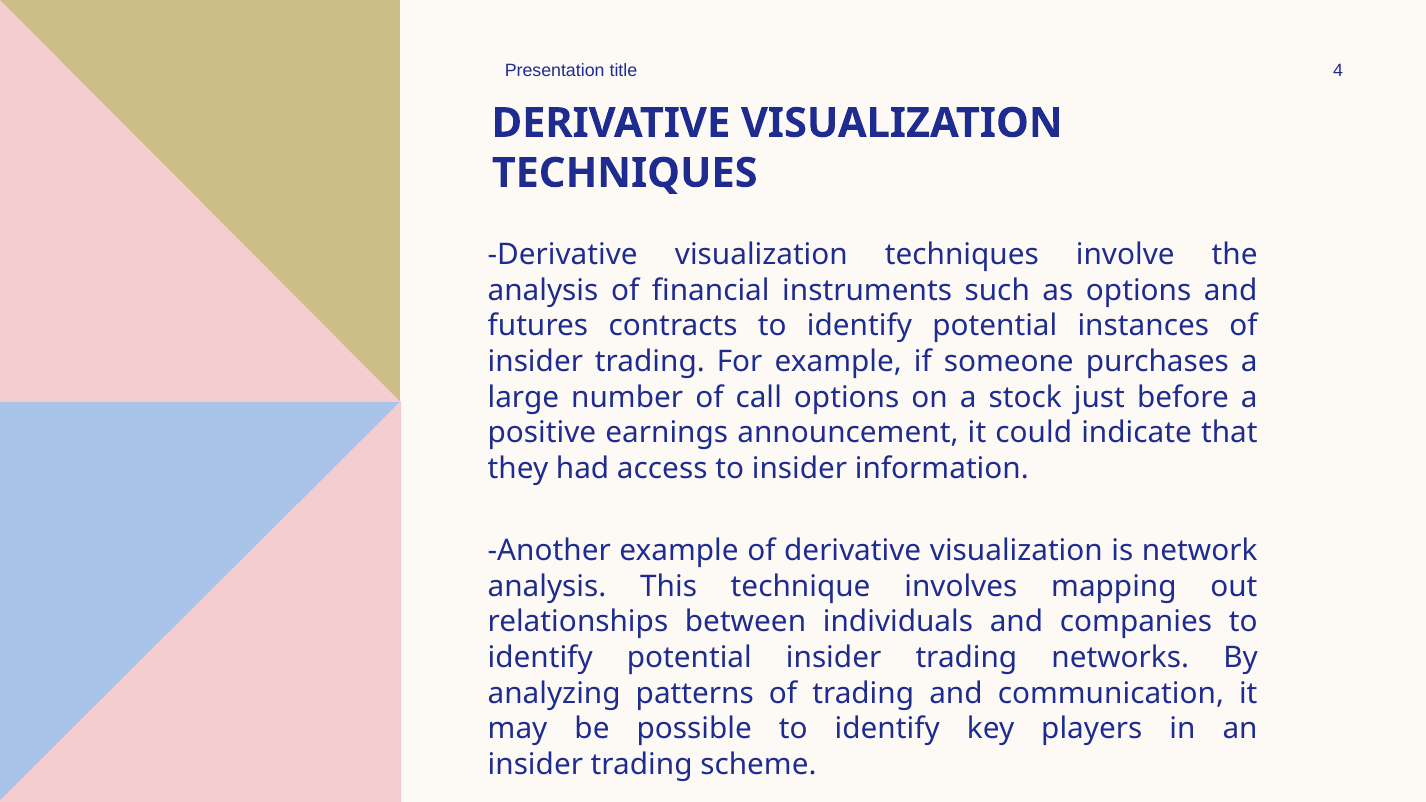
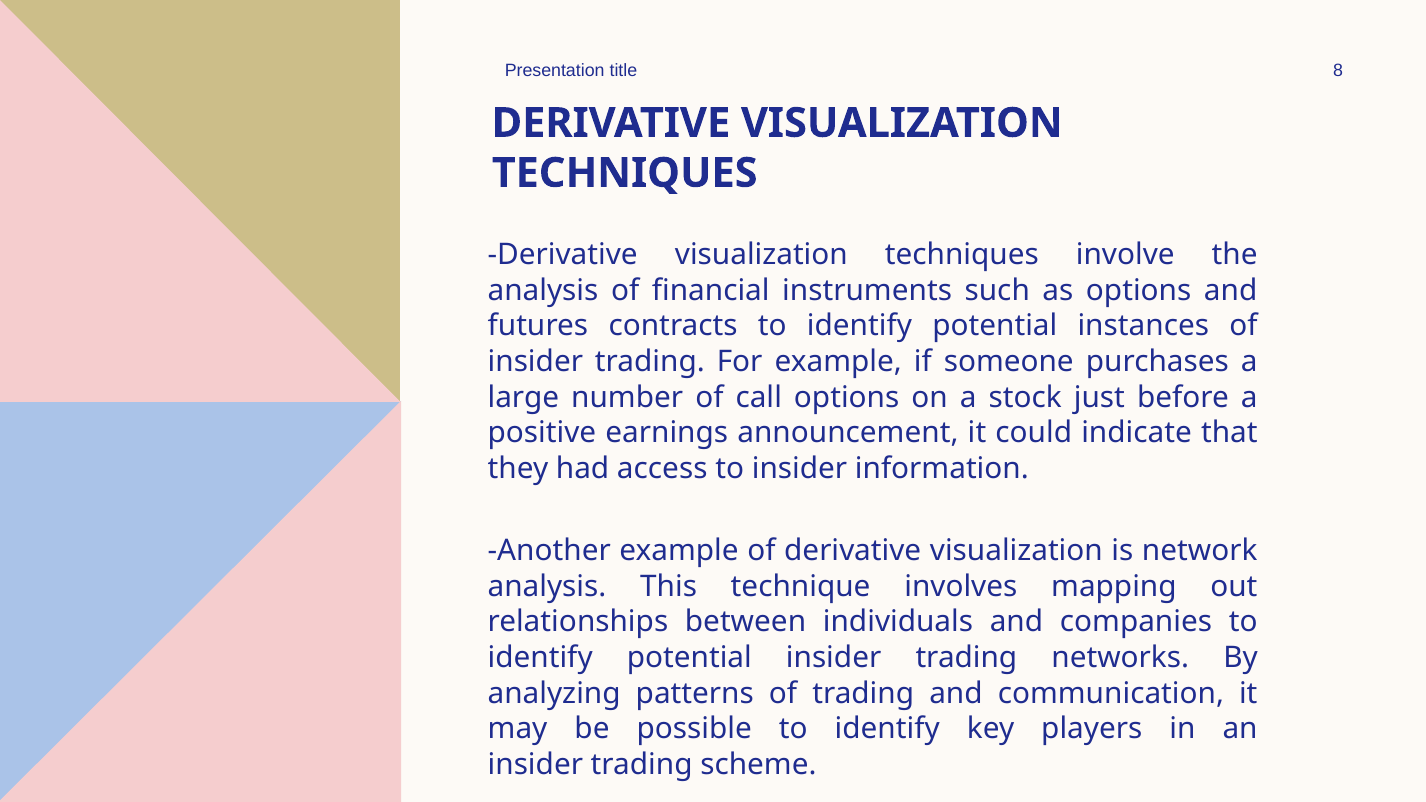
4: 4 -> 8
